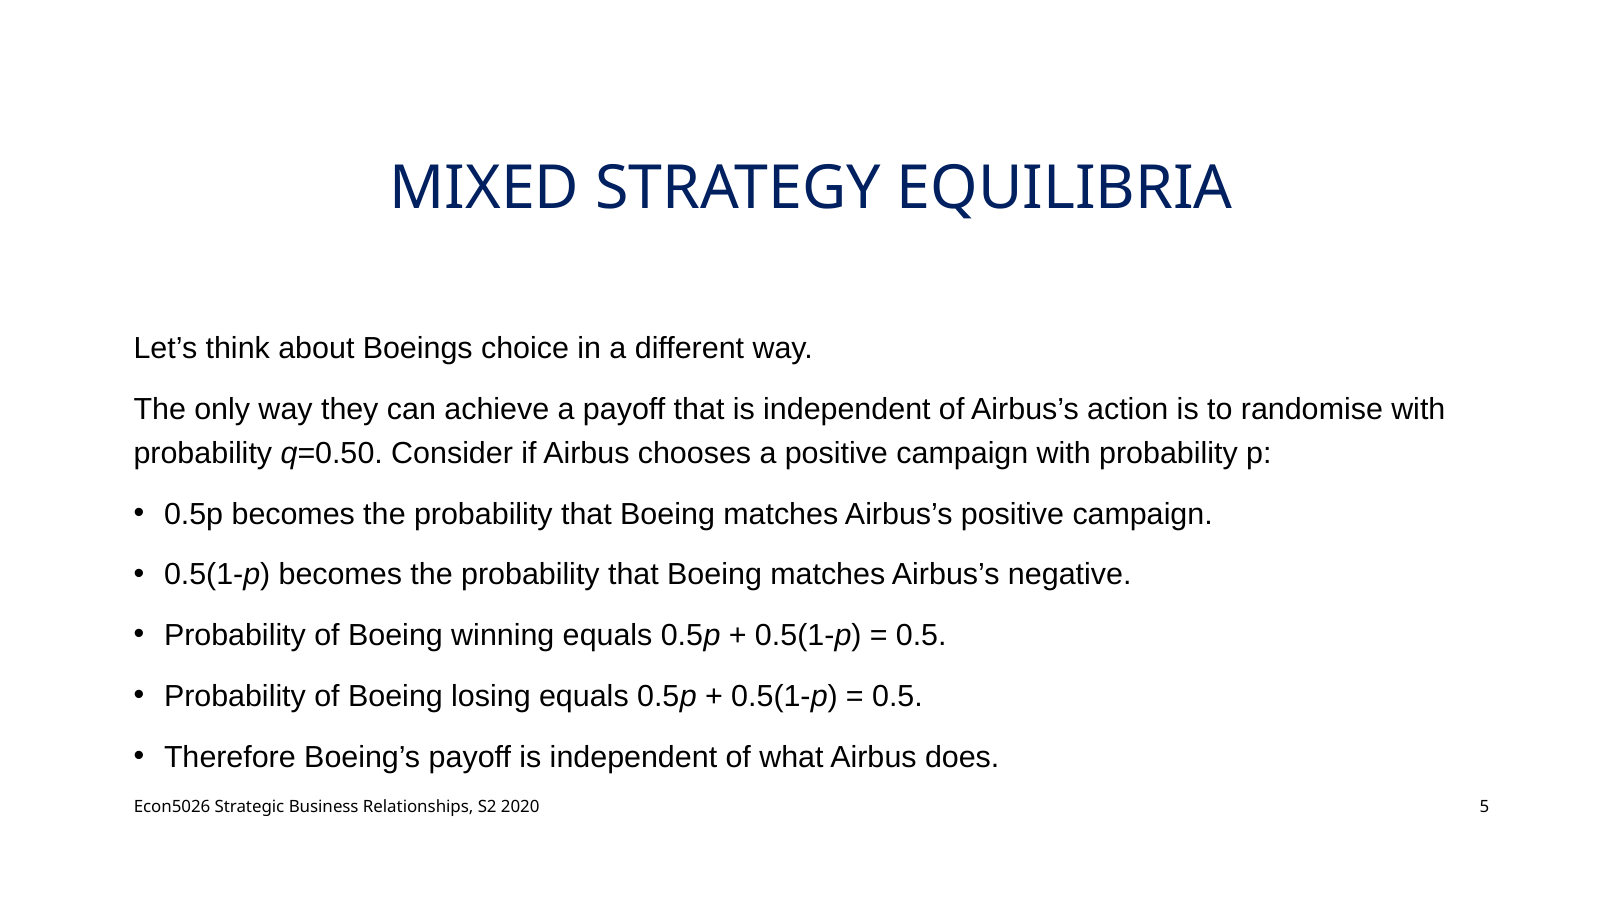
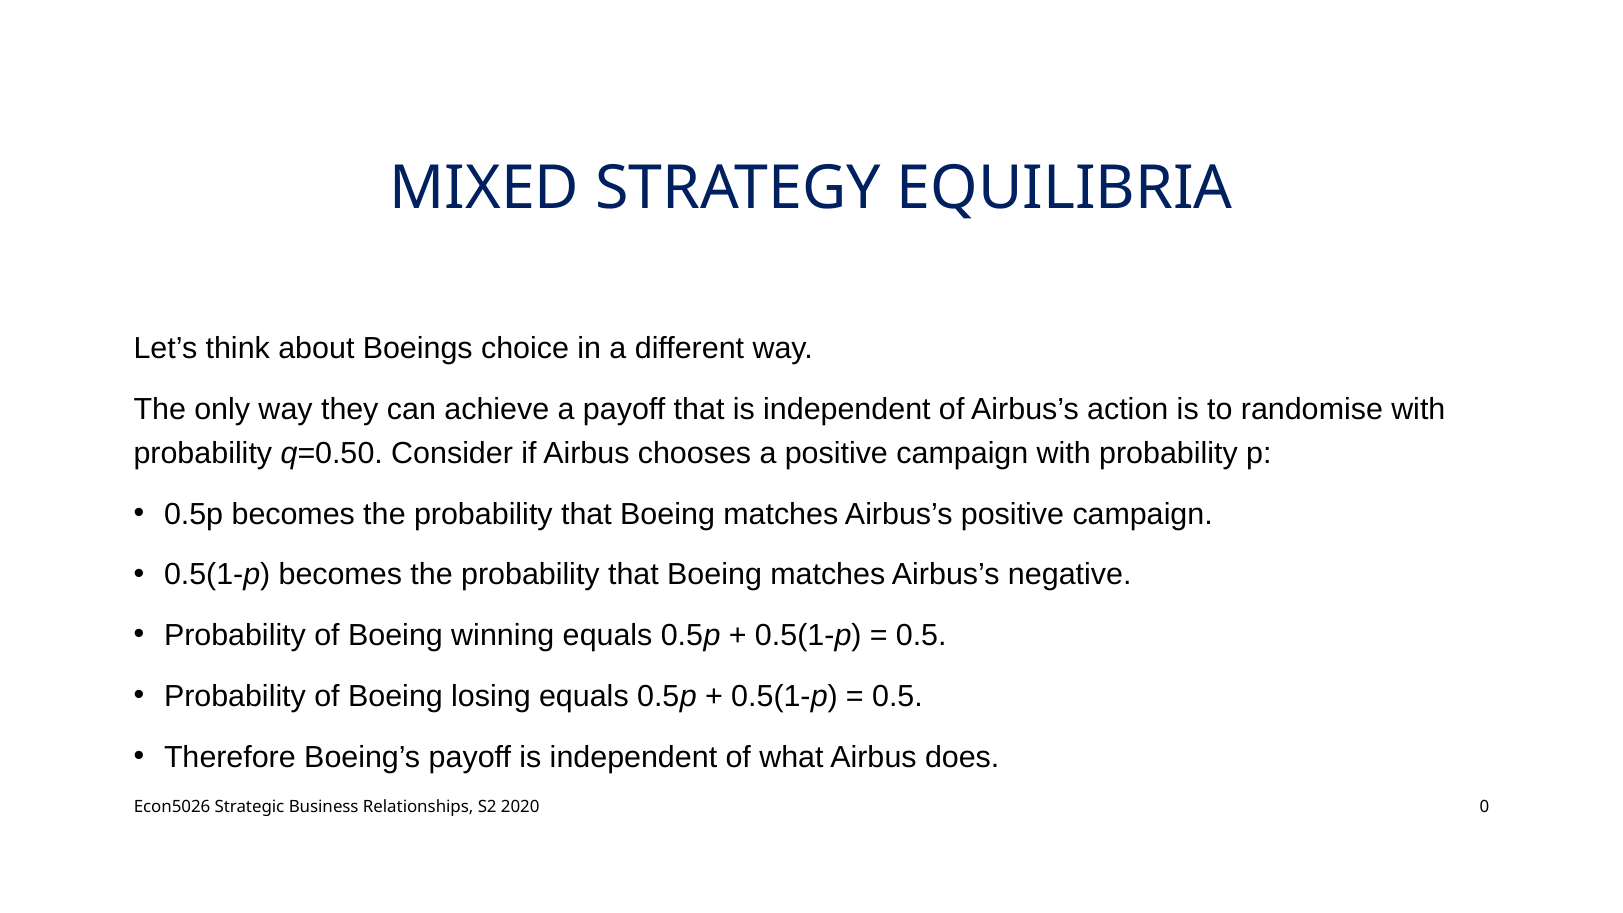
5: 5 -> 0
